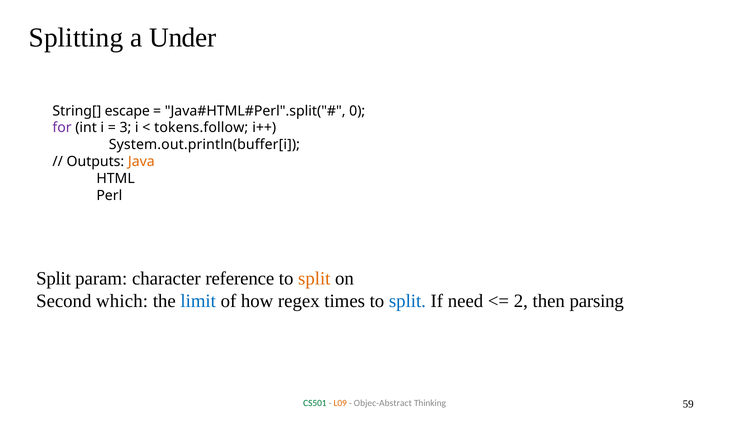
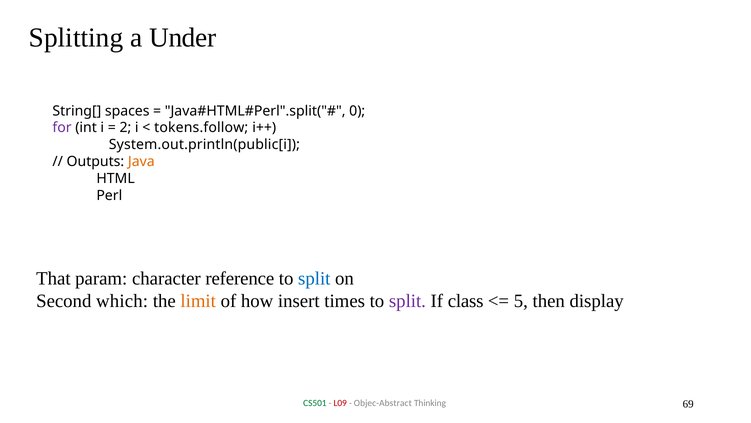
escape: escape -> spaces
3: 3 -> 2
System.out.println(buffer[i: System.out.println(buffer[i -> System.out.println(public[i
Split at (53, 278): Split -> That
split at (314, 278) colour: orange -> blue
limit colour: blue -> orange
regex: regex -> insert
split at (407, 301) colour: blue -> purple
need: need -> class
2: 2 -> 5
parsing: parsing -> display
L09 colour: orange -> red
59: 59 -> 69
